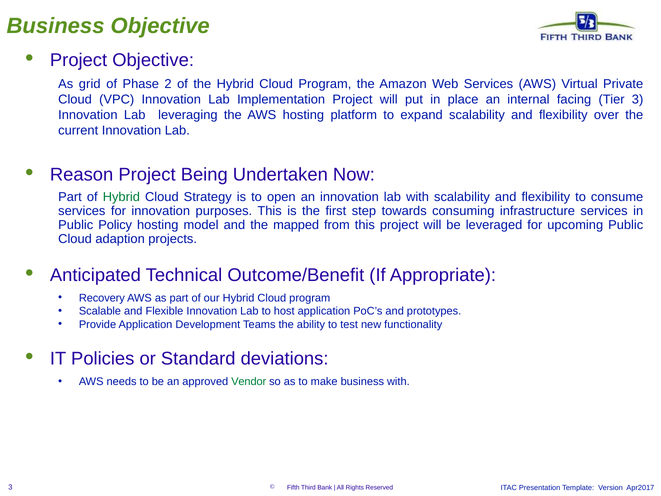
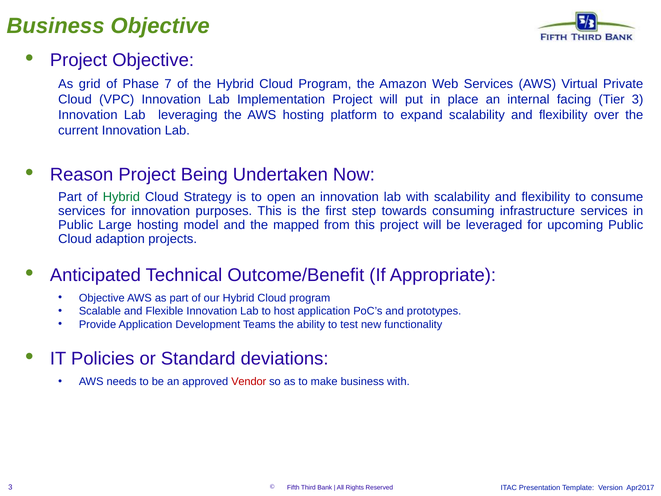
2: 2 -> 7
Policy: Policy -> Large
Recovery at (102, 298): Recovery -> Objective
Vendor colour: green -> red
